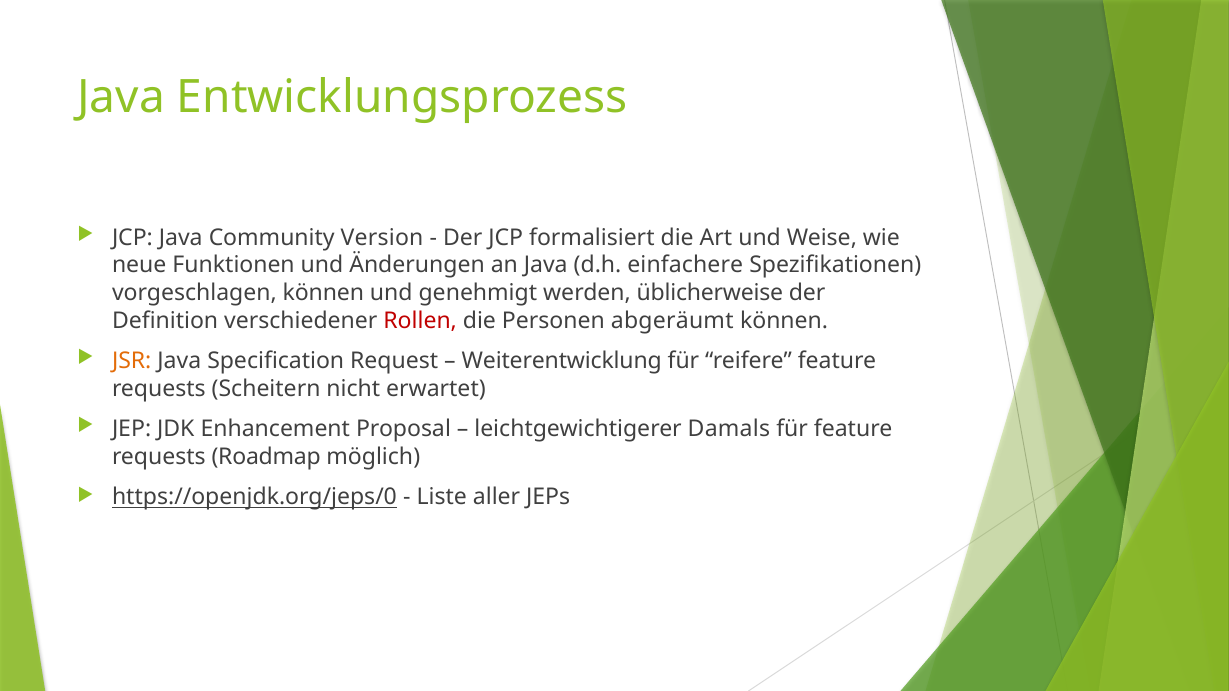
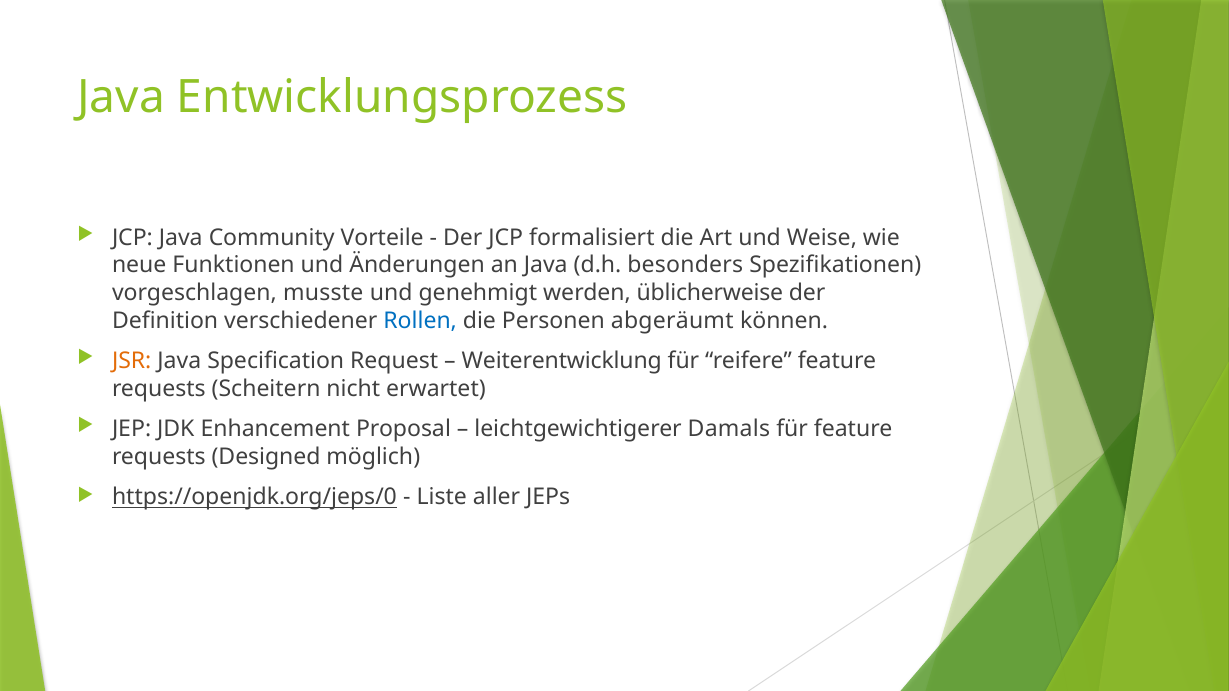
Version: Version -> Vorteile
einfachere: einfachere -> besonders
vorgeschlagen können: können -> musste
Rollen colour: red -> blue
Roadmap: Roadmap -> Designed
